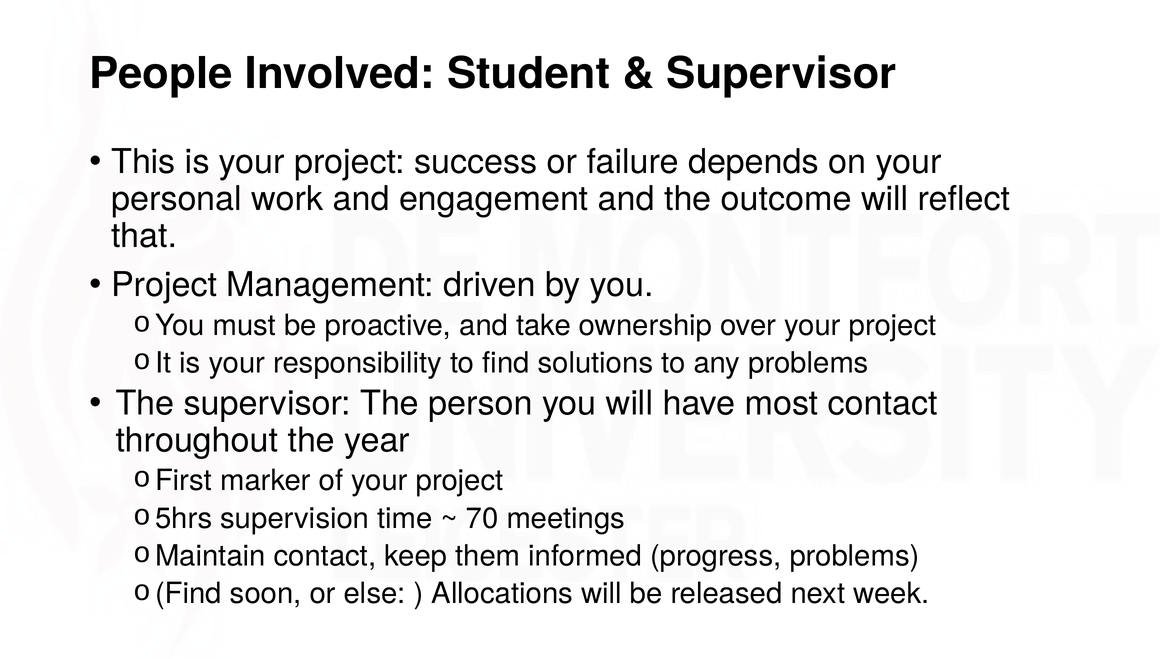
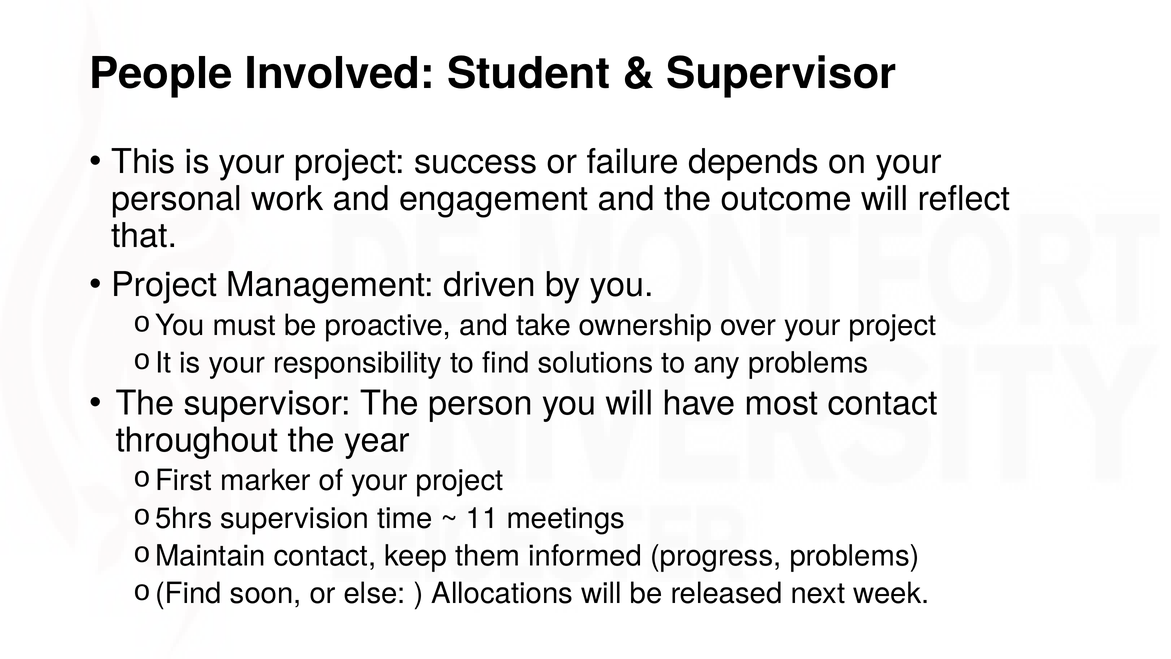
70: 70 -> 11
